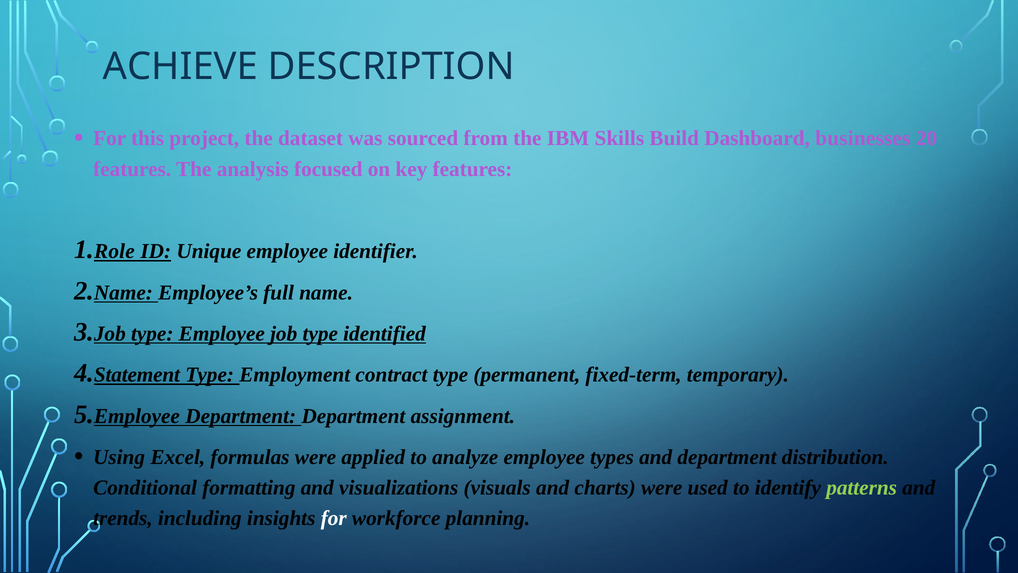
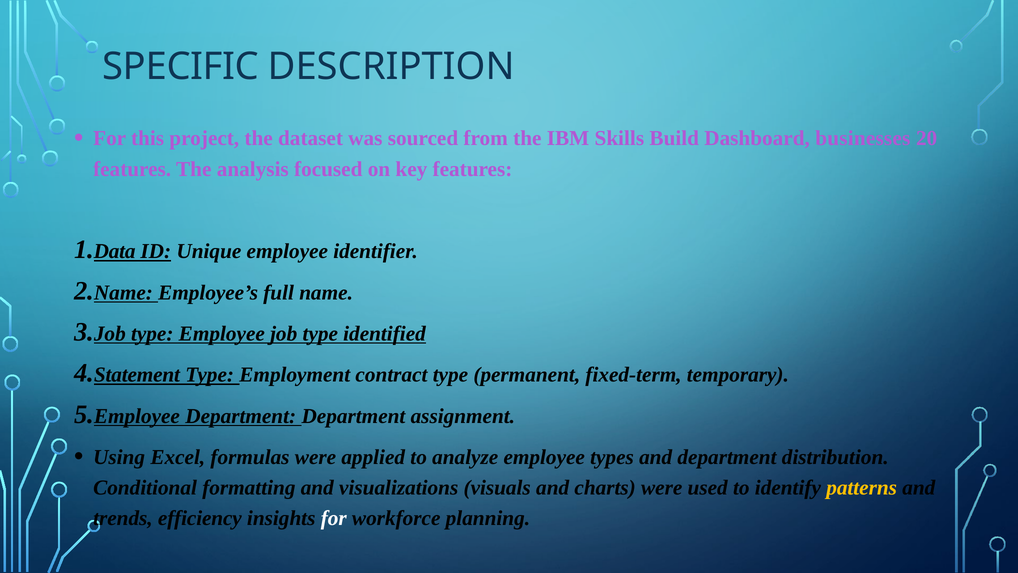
ACHIEVE: ACHIEVE -> SPECIFIC
Role: Role -> Data
patterns colour: light green -> yellow
including: including -> efficiency
